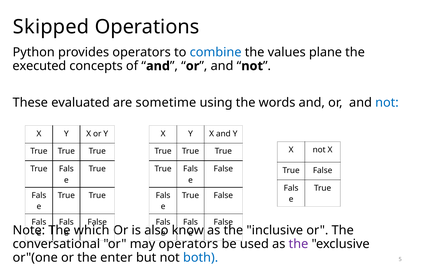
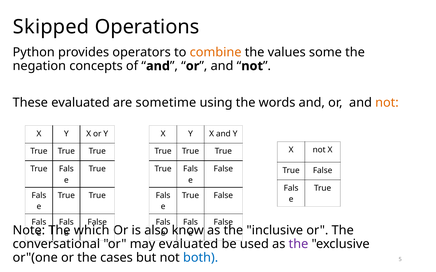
combine colour: blue -> orange
plane: plane -> some
executed: executed -> negation
not at (387, 103) colour: blue -> orange
may operators: operators -> evaluated
enter: enter -> cases
